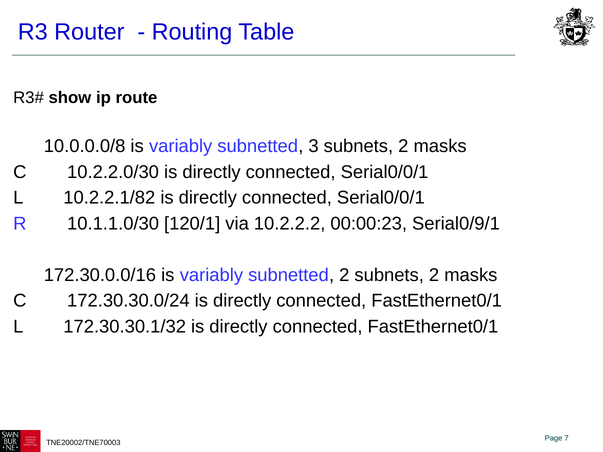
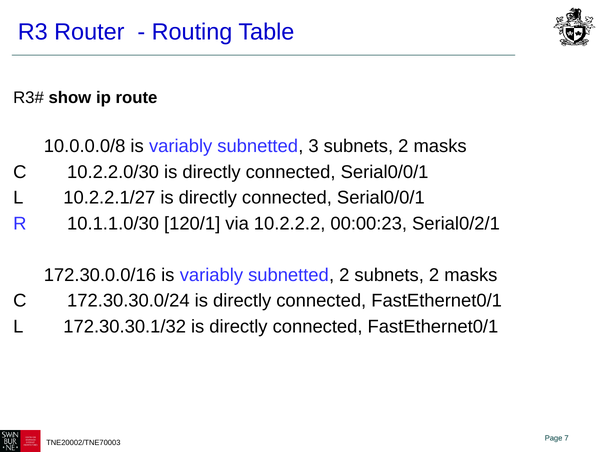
10.2.2.1/82: 10.2.2.1/82 -> 10.2.2.1/27
Serial0/9/1: Serial0/9/1 -> Serial0/2/1
